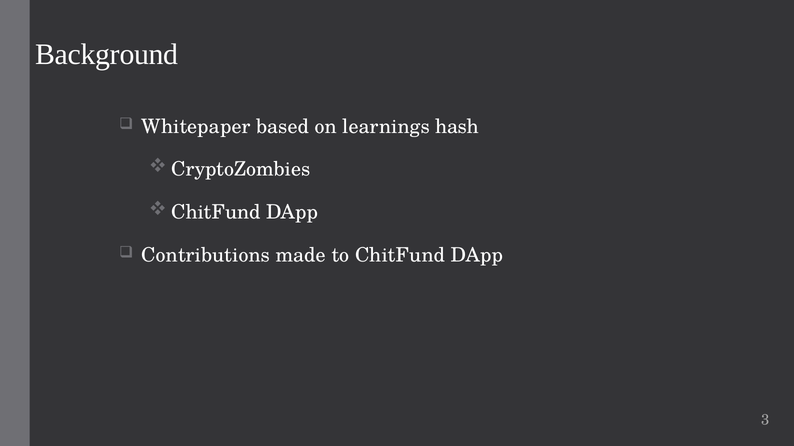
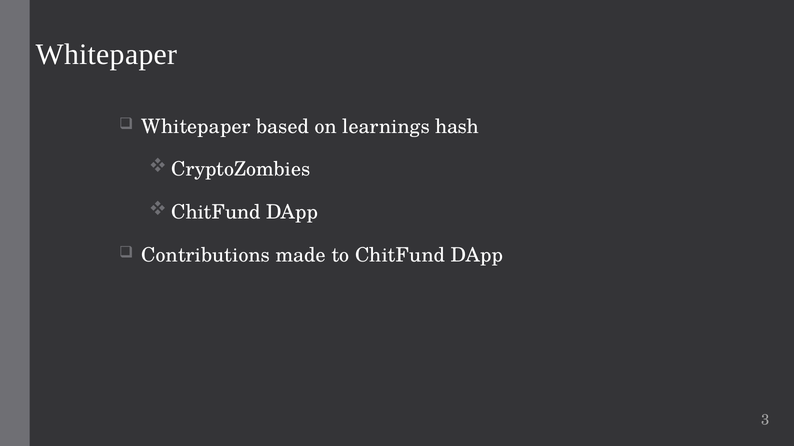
Background at (107, 54): Background -> Whitepaper
